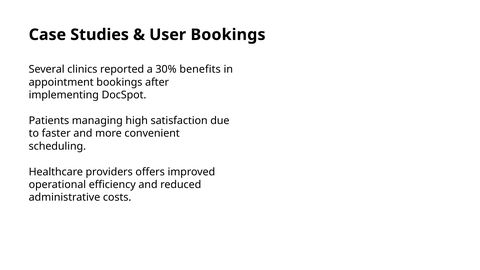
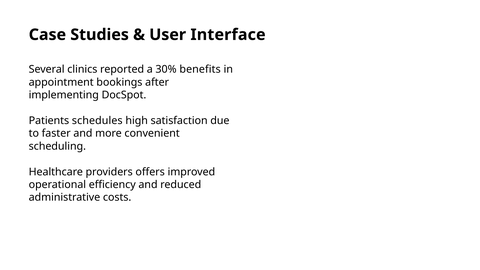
User Bookings: Bookings -> Interface
managing: managing -> schedules
